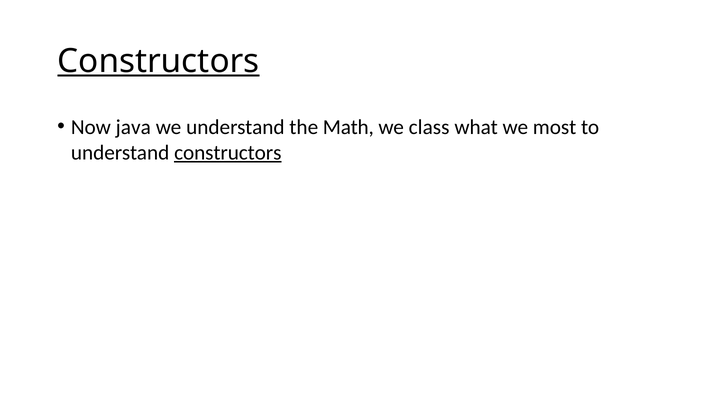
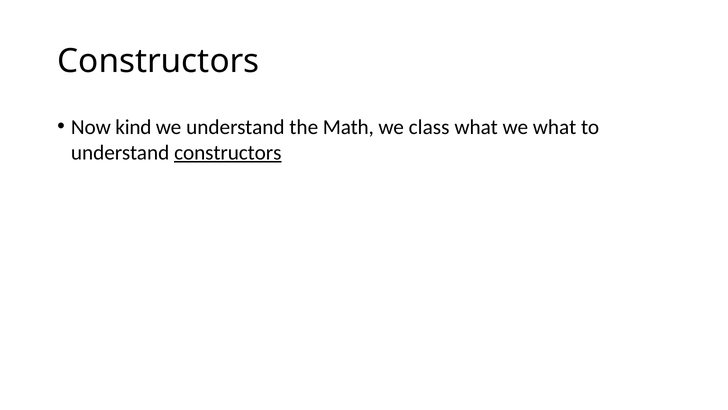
Constructors at (158, 61) underline: present -> none
java: java -> kind
we most: most -> what
